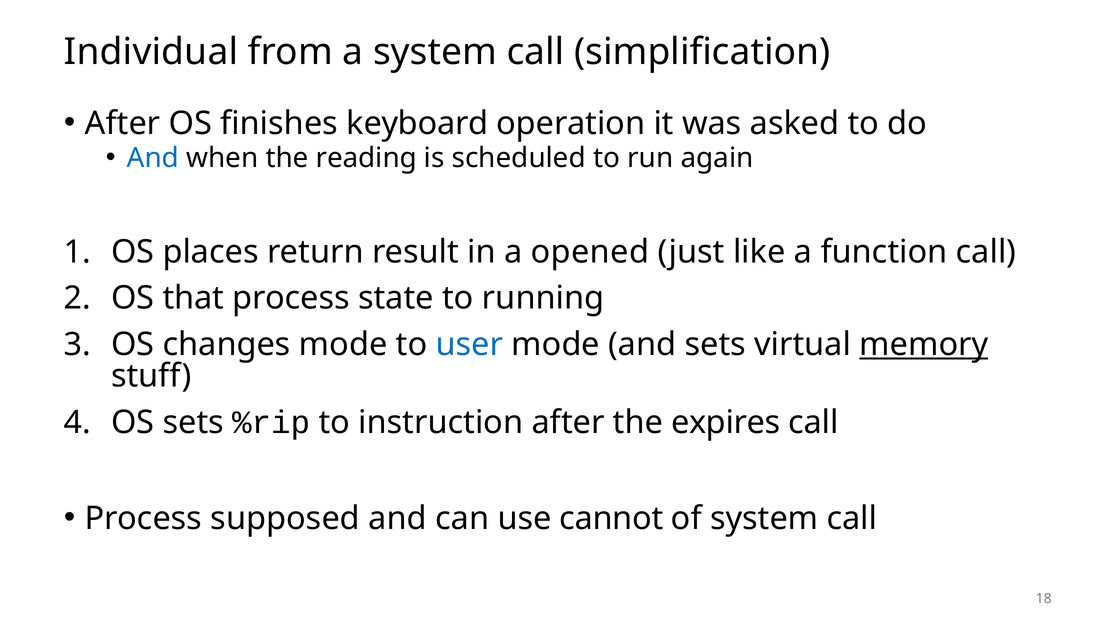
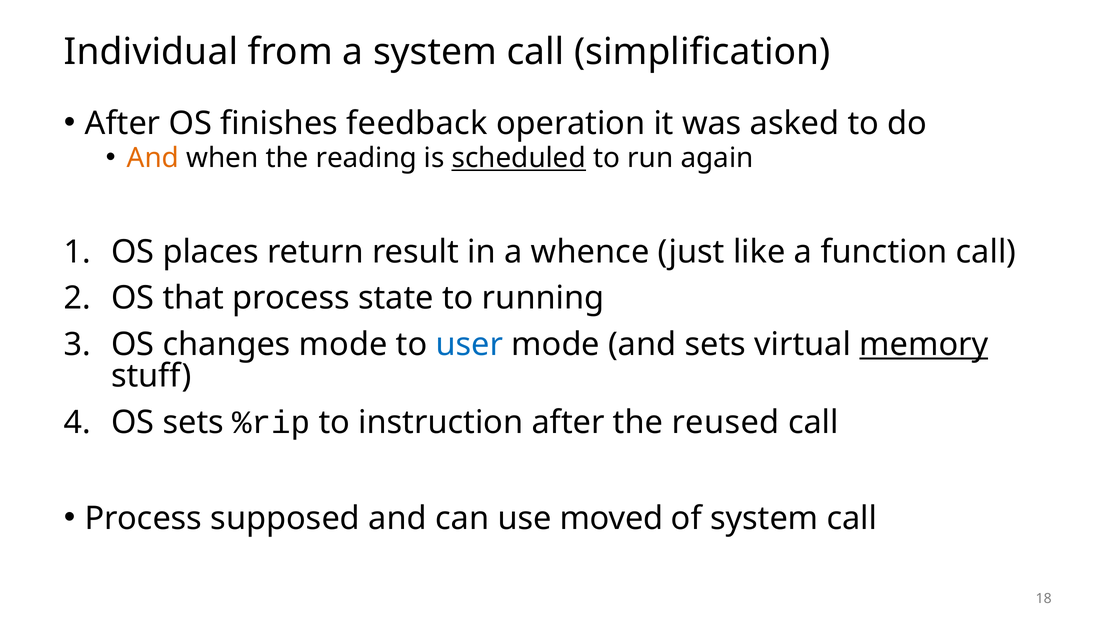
keyboard: keyboard -> feedback
And at (153, 158) colour: blue -> orange
scheduled underline: none -> present
opened: opened -> whence
expires: expires -> reused
cannot: cannot -> moved
